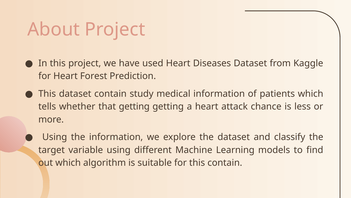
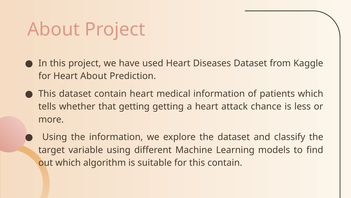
Heart Forest: Forest -> About
contain study: study -> heart
